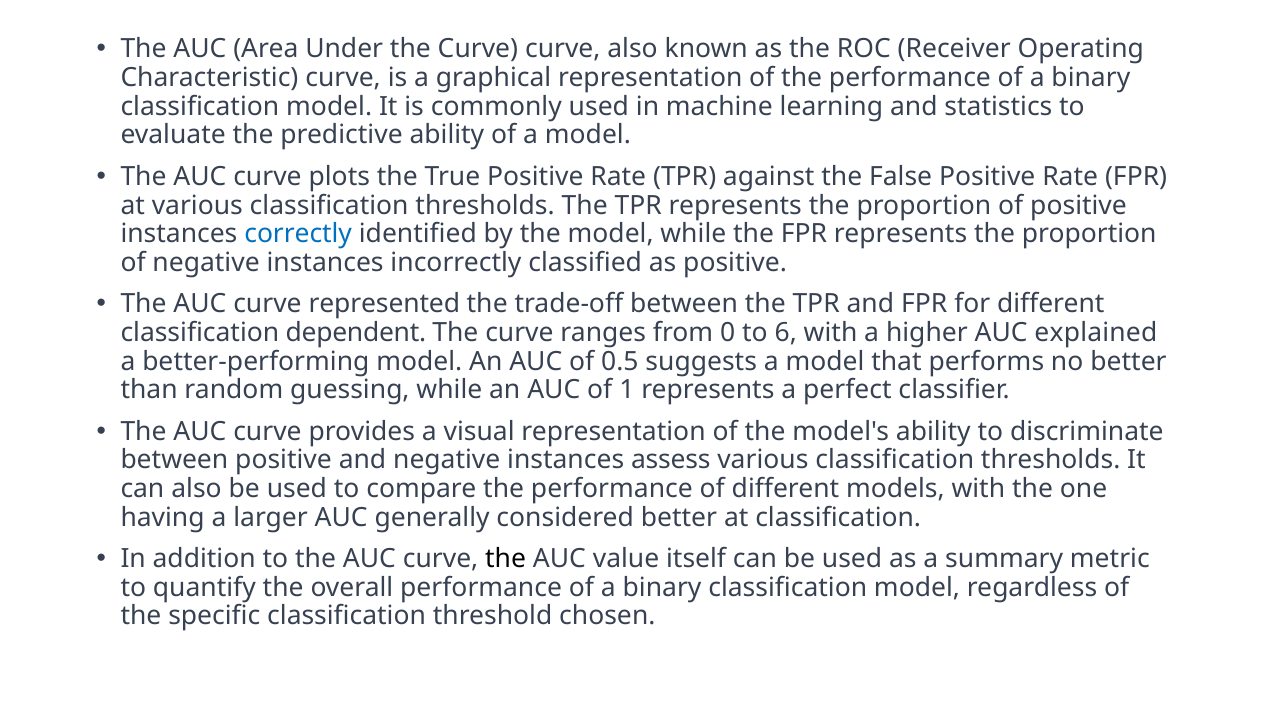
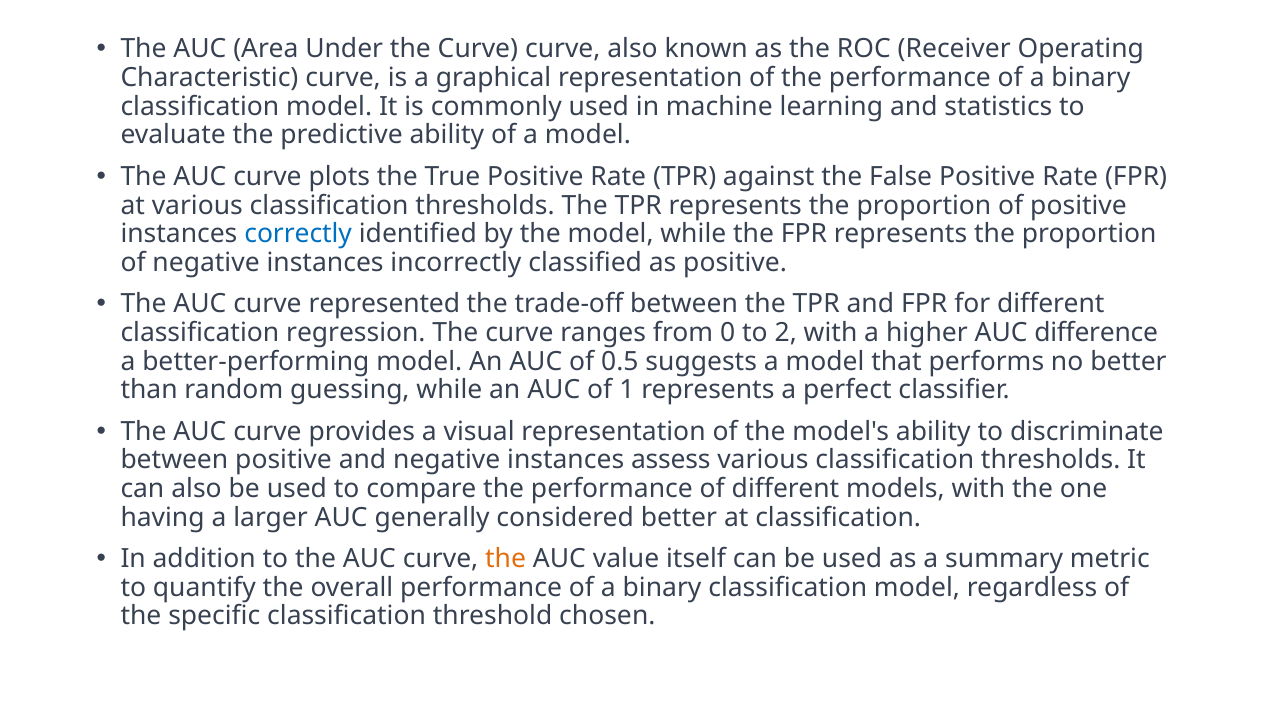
dependent: dependent -> regression
6: 6 -> 2
explained: explained -> difference
the at (506, 559) colour: black -> orange
